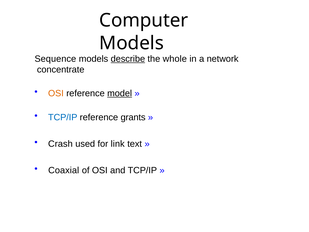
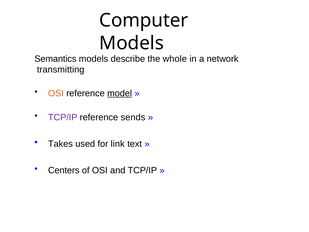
Sequence: Sequence -> Semantics
describe underline: present -> none
concentrate: concentrate -> transmitting
TCP/IP at (63, 117) colour: blue -> purple
grants: grants -> sends
Crash: Crash -> Takes
Coaxial: Coaxial -> Centers
